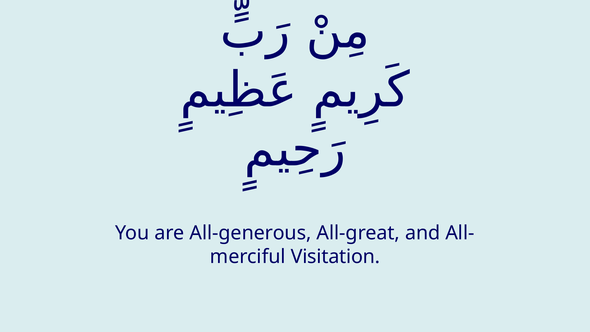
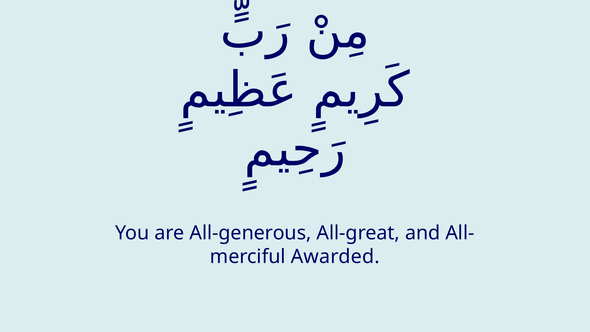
Visitation: Visitation -> Awarded
